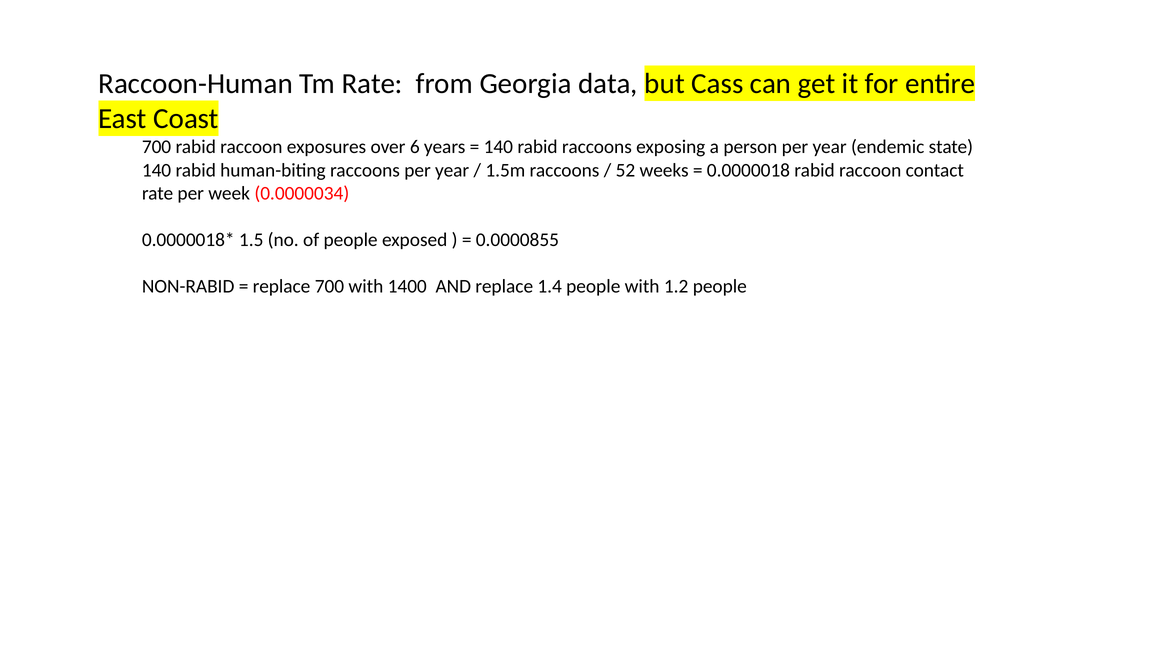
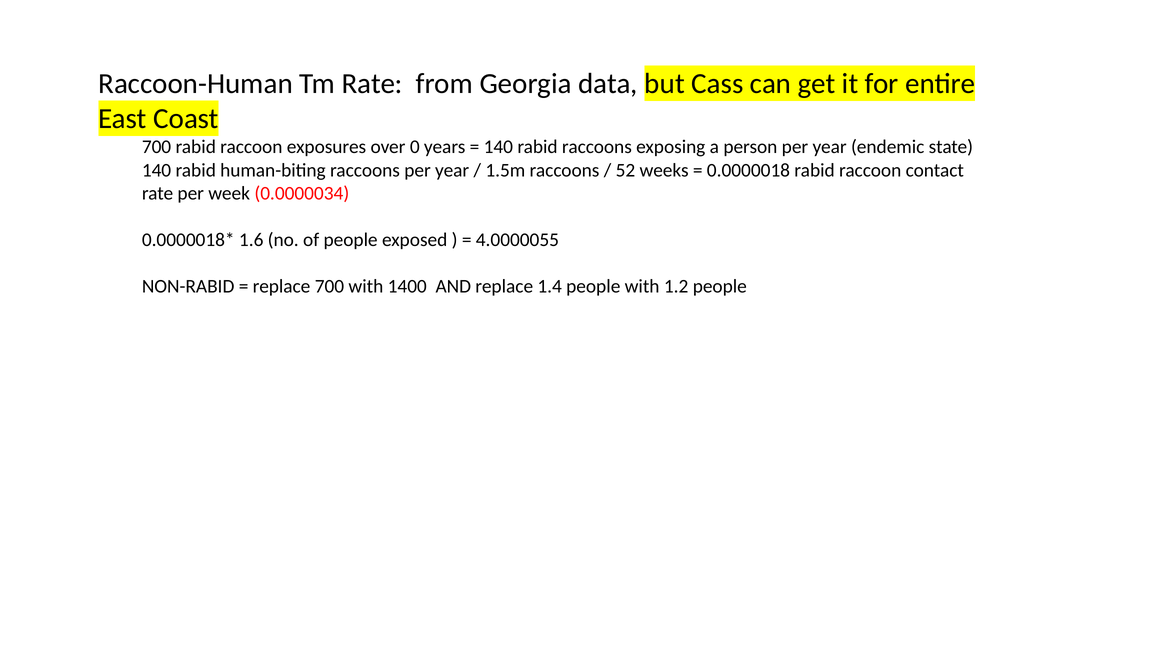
6: 6 -> 0
1.5: 1.5 -> 1.6
0.0000855: 0.0000855 -> 4.0000055
